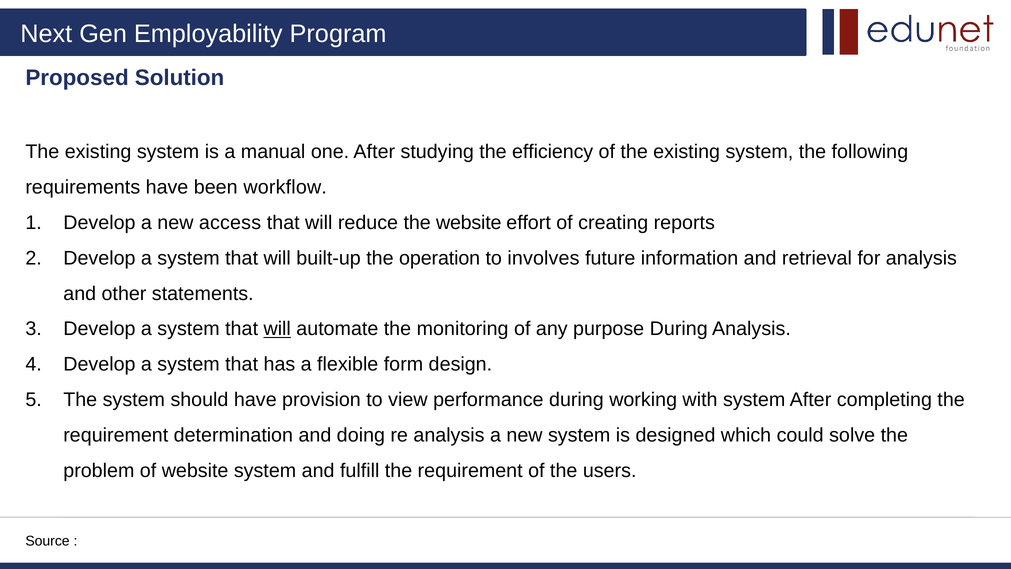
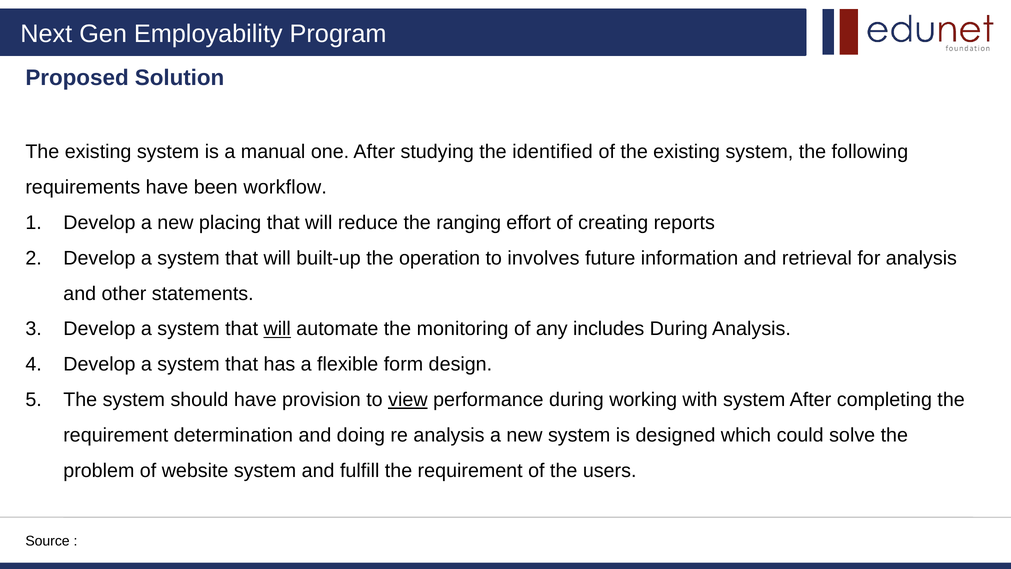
efficiency: efficiency -> identified
access: access -> placing
the website: website -> ranging
purpose: purpose -> includes
view underline: none -> present
